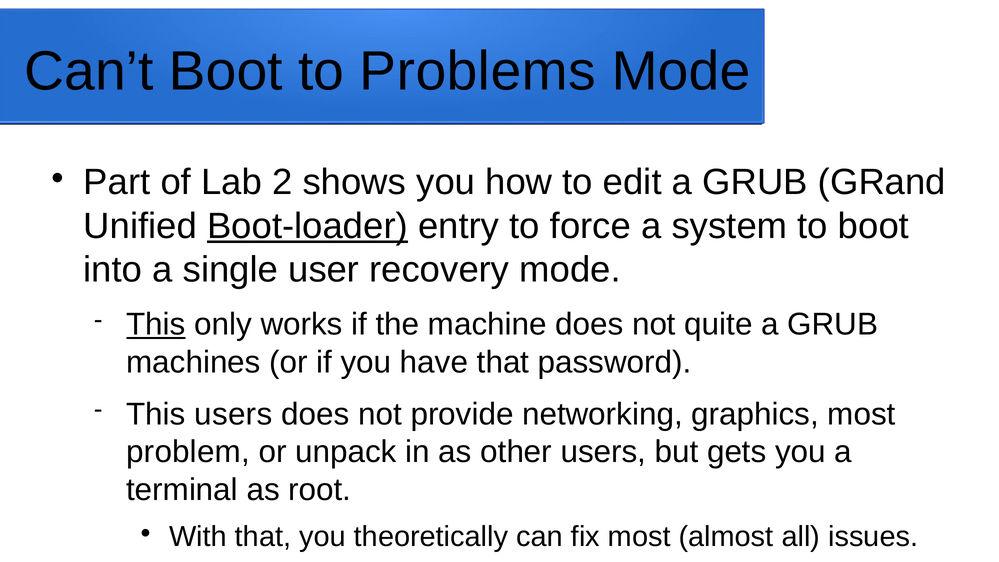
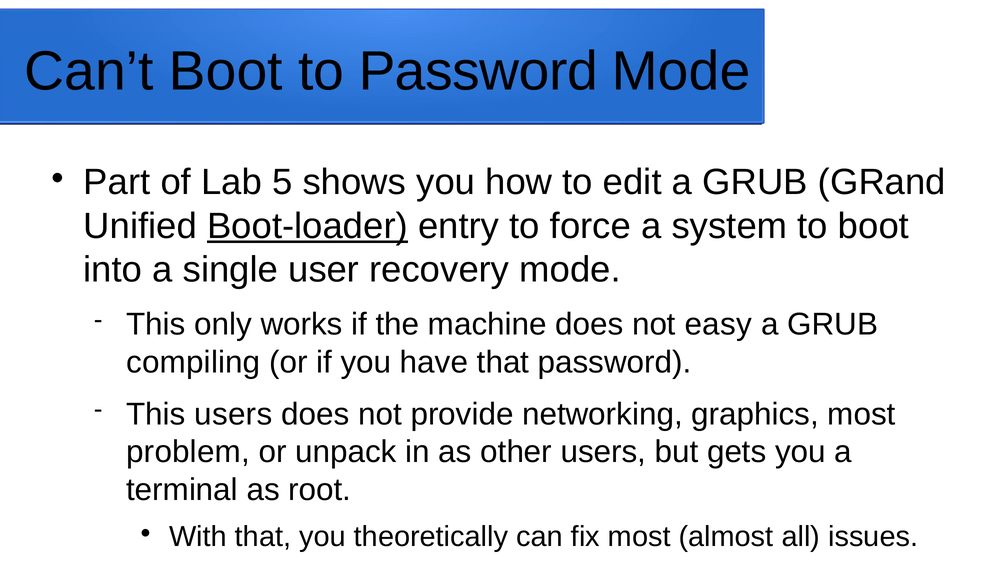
to Problems: Problems -> Password
2: 2 -> 5
This at (156, 325) underline: present -> none
quite: quite -> easy
machines: machines -> compiling
